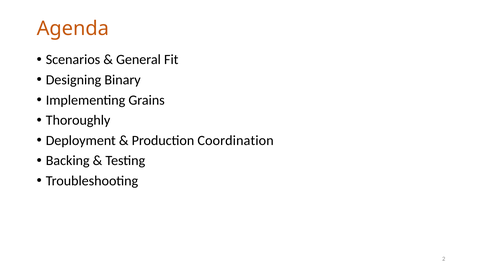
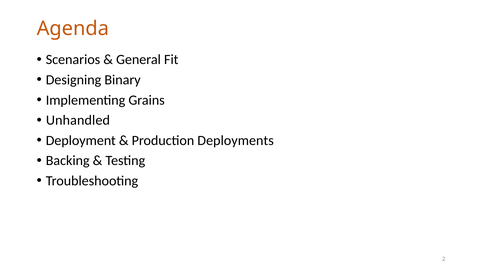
Thoroughly: Thoroughly -> Unhandled
Coordination: Coordination -> Deployments
